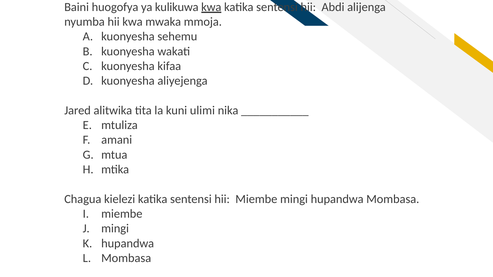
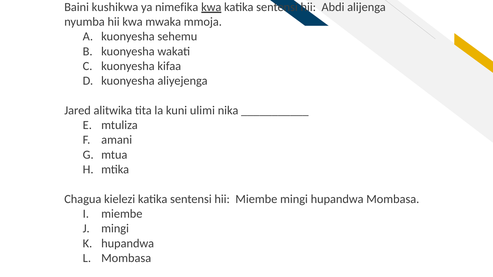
huogofya: huogofya -> kushikwa
kulikuwa: kulikuwa -> nimefika
